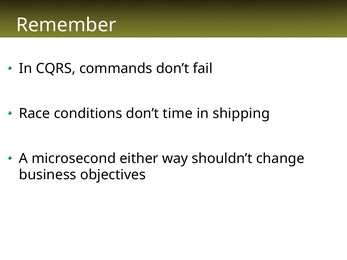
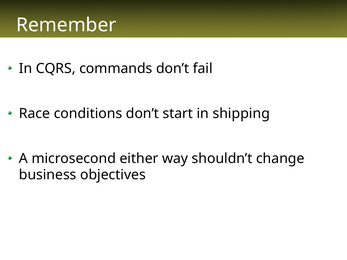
time: time -> start
